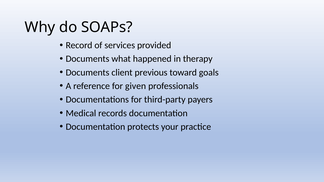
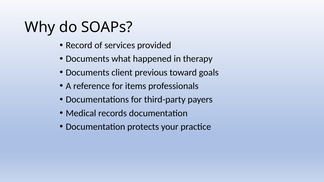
given: given -> items
